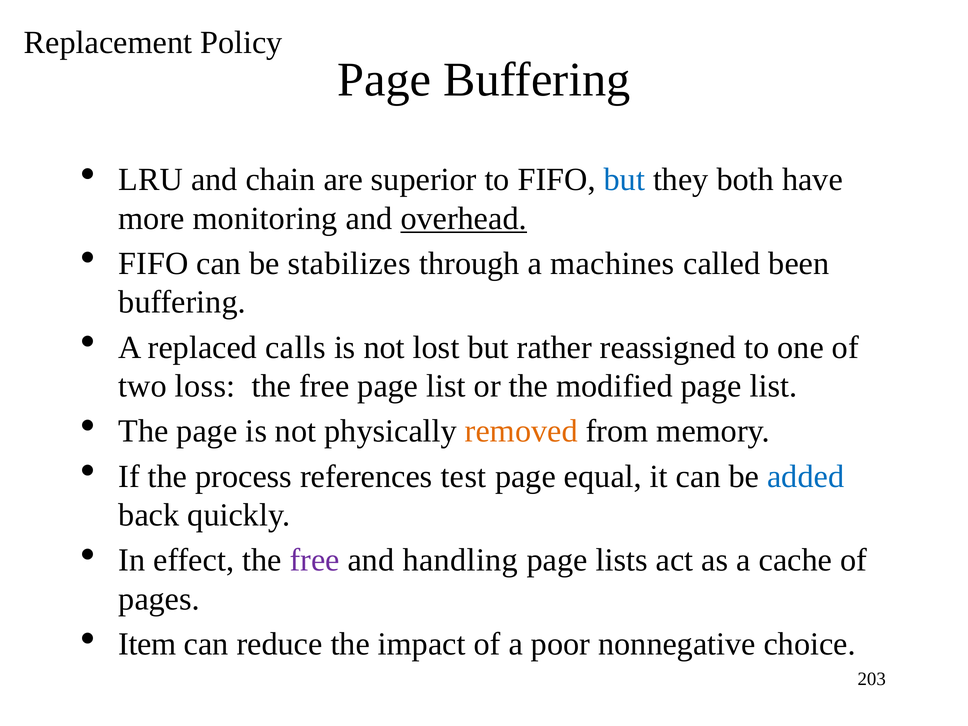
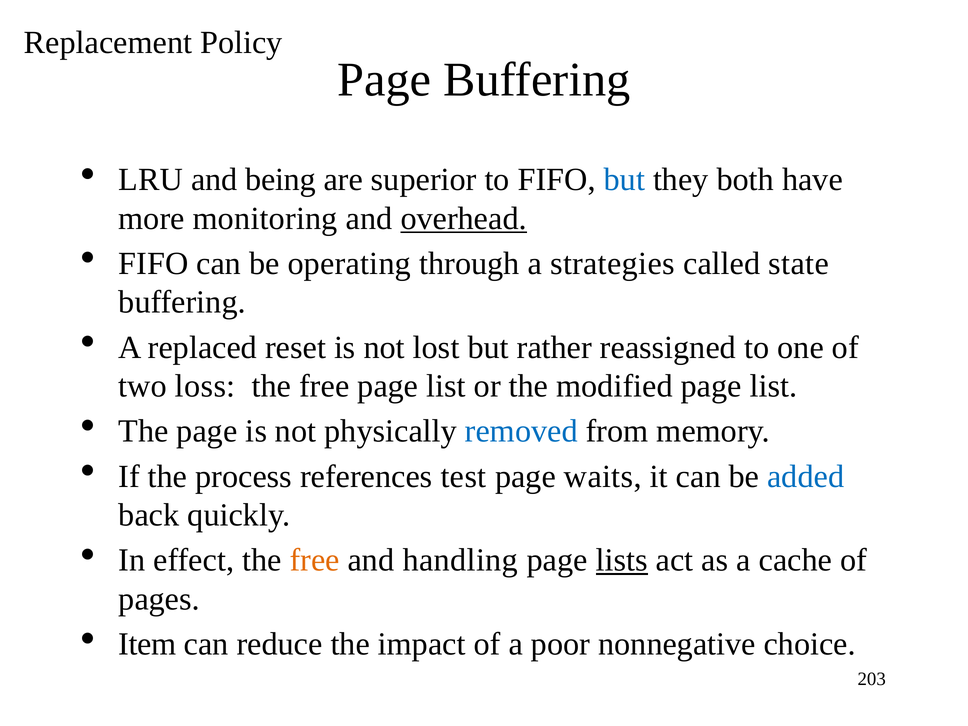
chain: chain -> being
stabilizes: stabilizes -> operating
machines: machines -> strategies
been: been -> state
calls: calls -> reset
removed colour: orange -> blue
equal: equal -> waits
free at (315, 560) colour: purple -> orange
lists underline: none -> present
